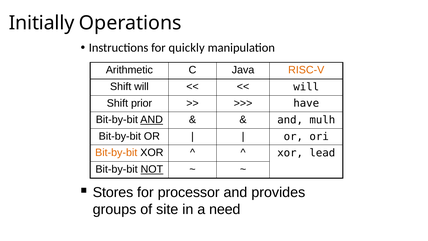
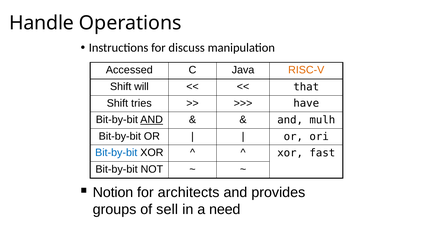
Initially: Initially -> Handle
quickly: quickly -> discuss
Arithmetic: Arithmetic -> Accessed
will at (306, 87): will -> that
prior: prior -> tries
Bit-by-bit at (116, 153) colour: orange -> blue
lead: lead -> fast
NOT underline: present -> none
Stores: Stores -> Notion
processor: processor -> architects
site: site -> sell
